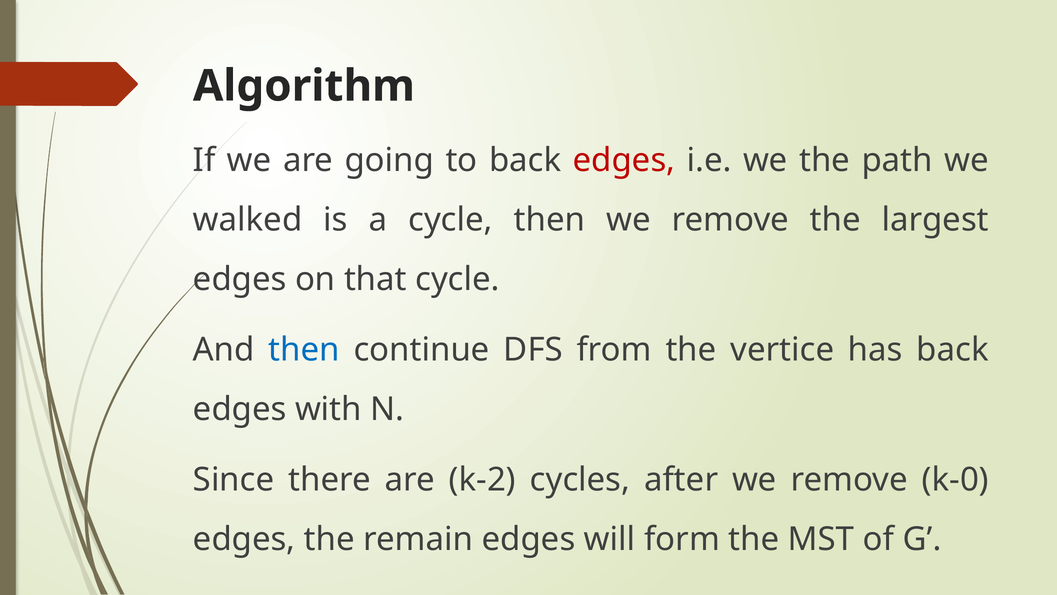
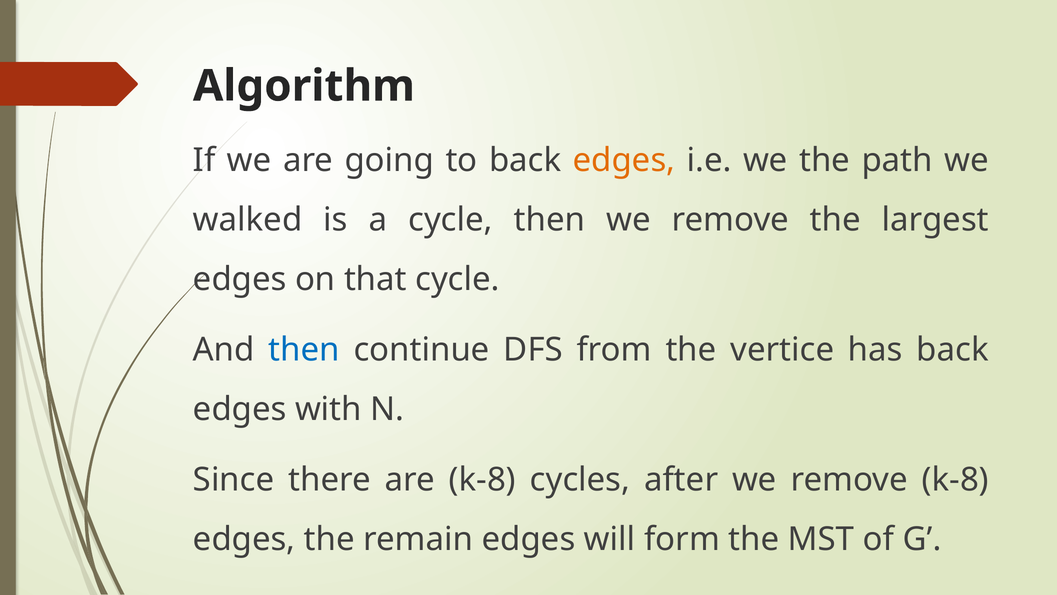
edges at (624, 160) colour: red -> orange
are k-2: k-2 -> k-8
remove k-0: k-0 -> k-8
